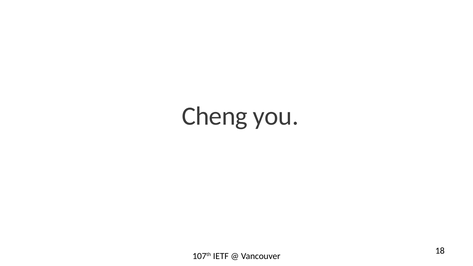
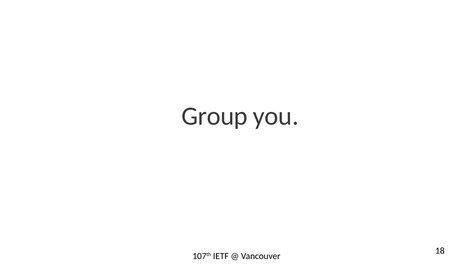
Cheng: Cheng -> Group
